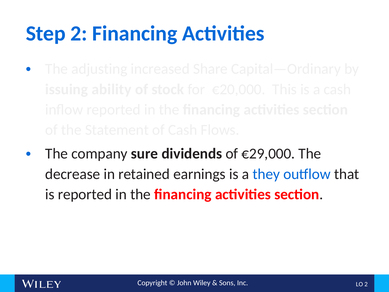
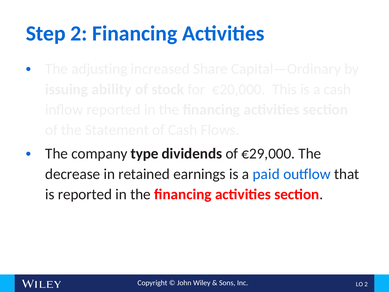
sure: sure -> type
they: they -> paid
